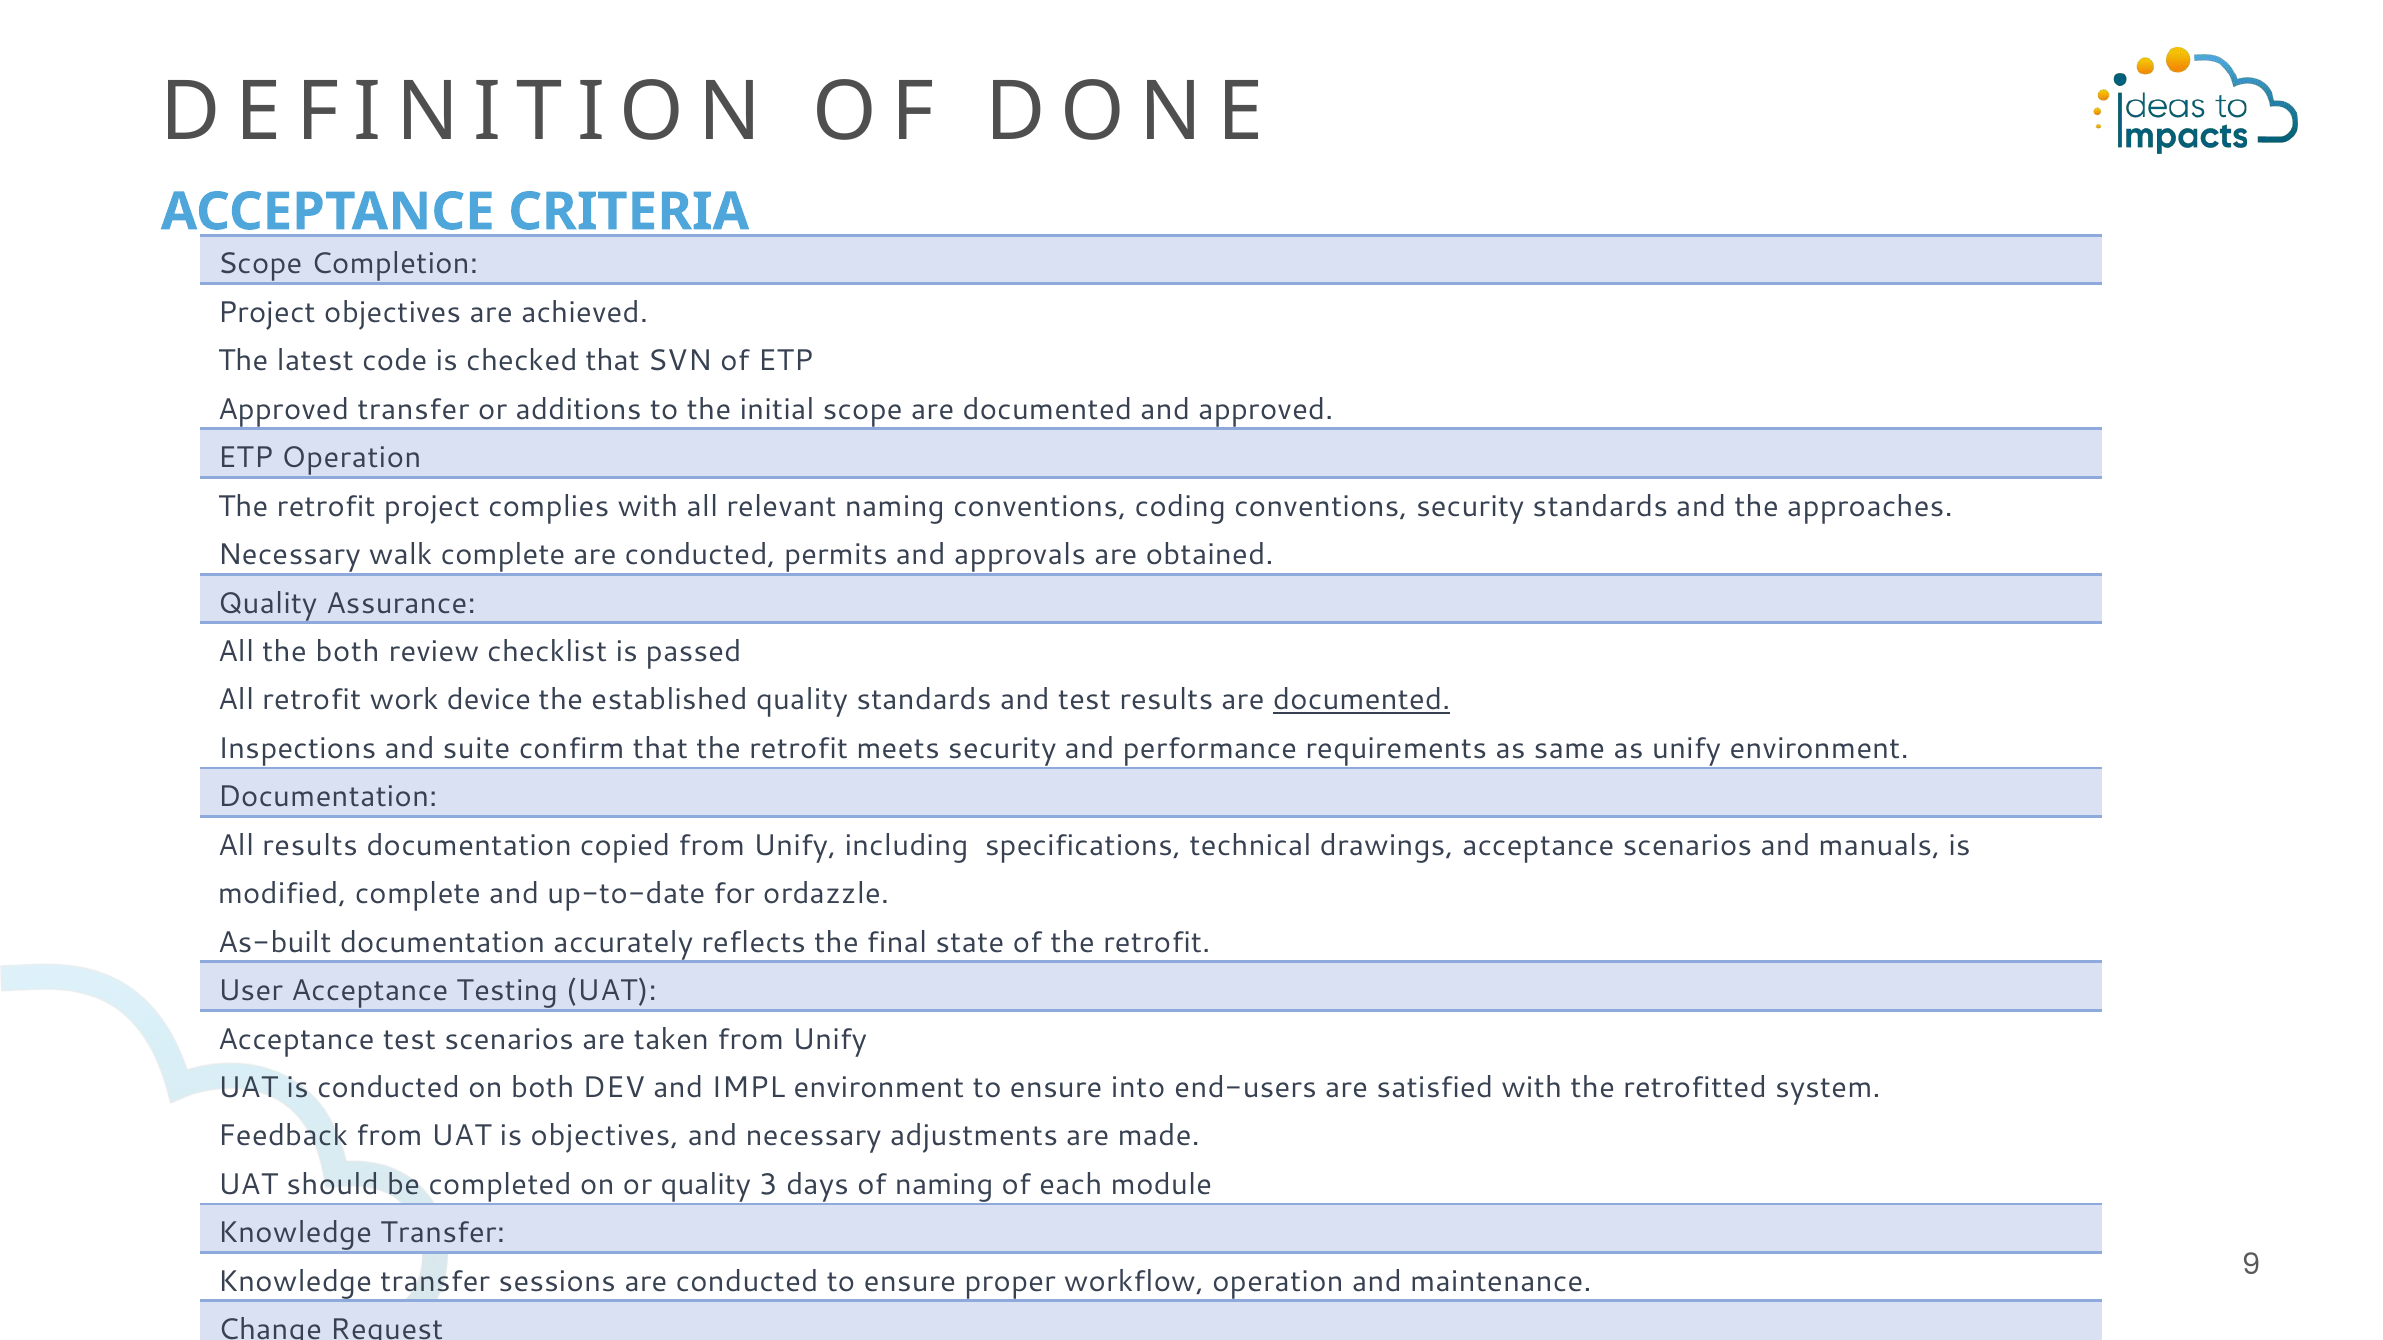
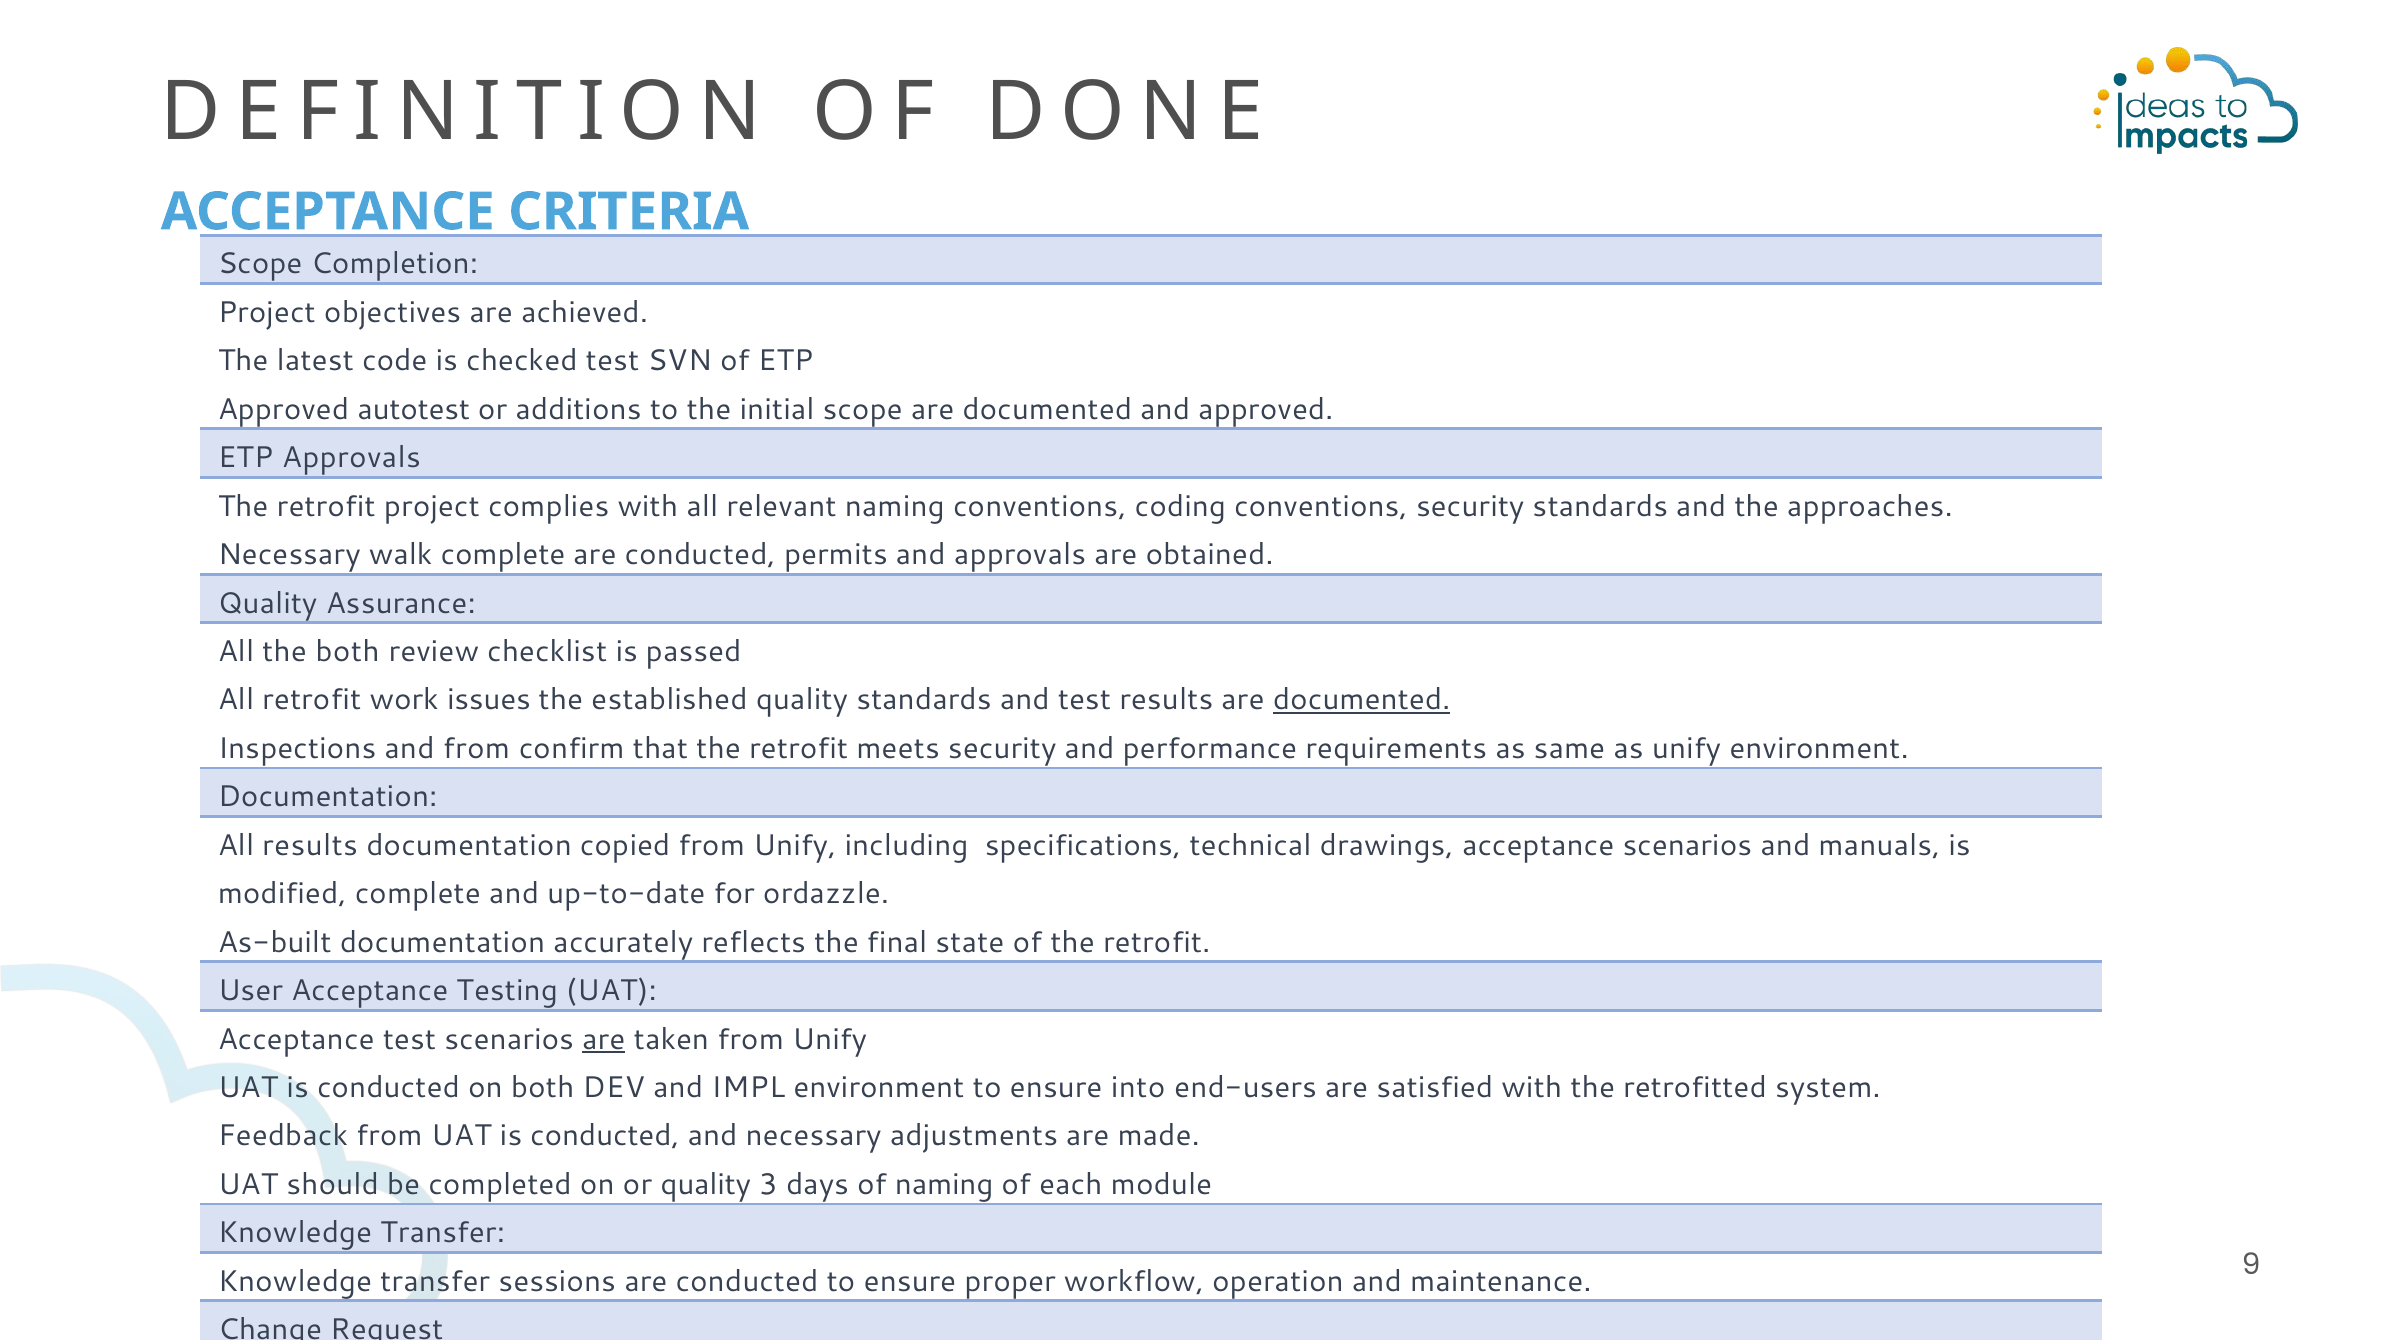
checked that: that -> test
Approved transfer: transfer -> autotest
ETP Operation: Operation -> Approvals
device: device -> issues
and suite: suite -> from
are at (604, 1040) underline: none -> present
from UAT is objectives: objectives -> conducted
